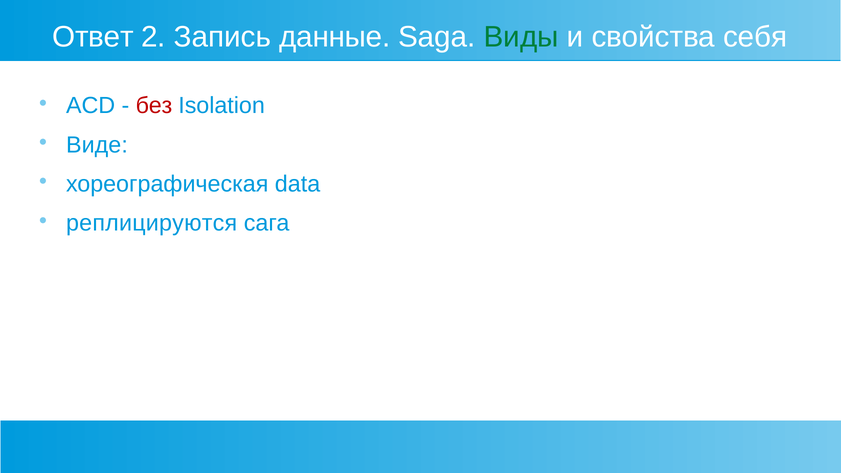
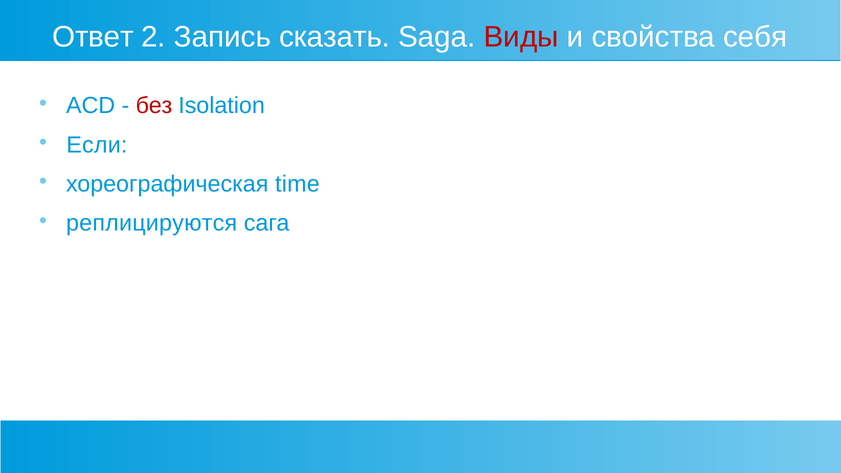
данные: данные -> сказать
Виды colour: green -> red
Виде: Виде -> Если
data: data -> time
